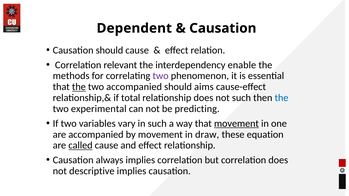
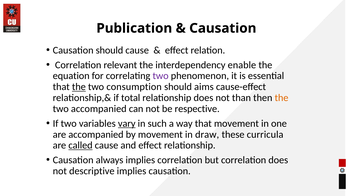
Dependent: Dependent -> Publication
methods: methods -> equation
two accompanied: accompanied -> consumption
not such: such -> than
the at (282, 98) colour: blue -> orange
two experimental: experimental -> accompanied
predicting: predicting -> respective
vary underline: none -> present
movement at (236, 124) underline: present -> none
equation: equation -> curricula
